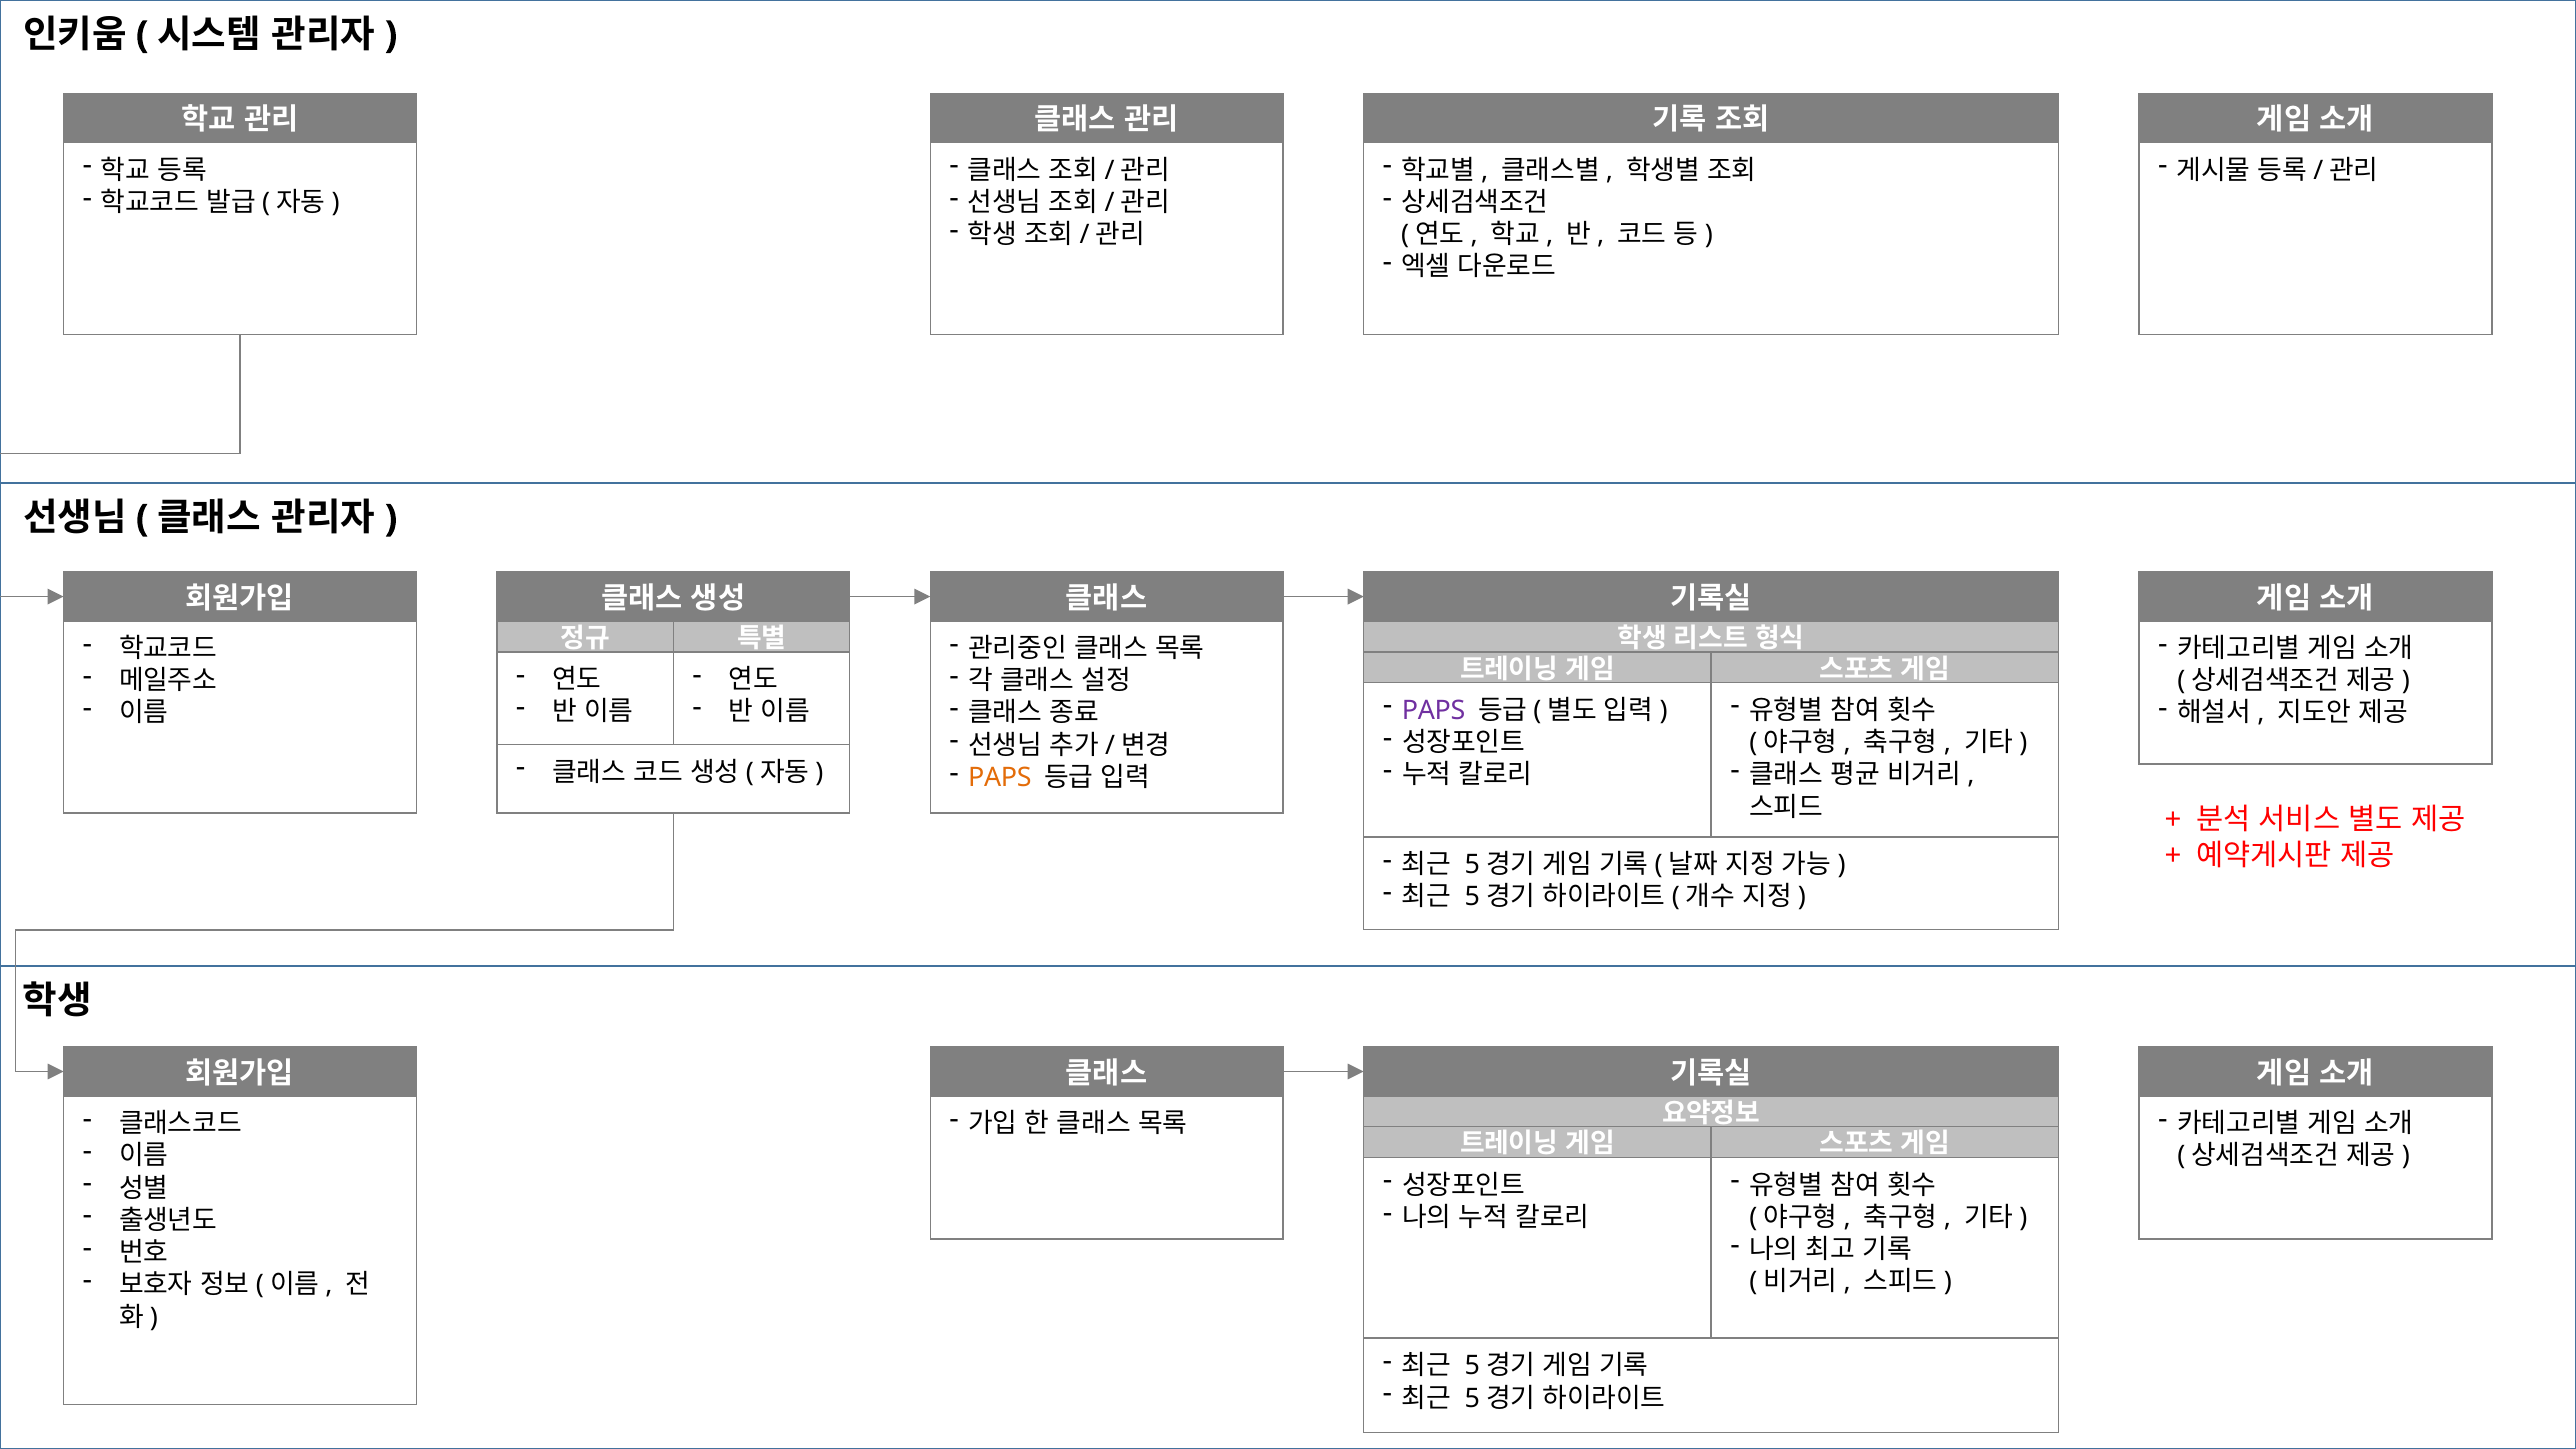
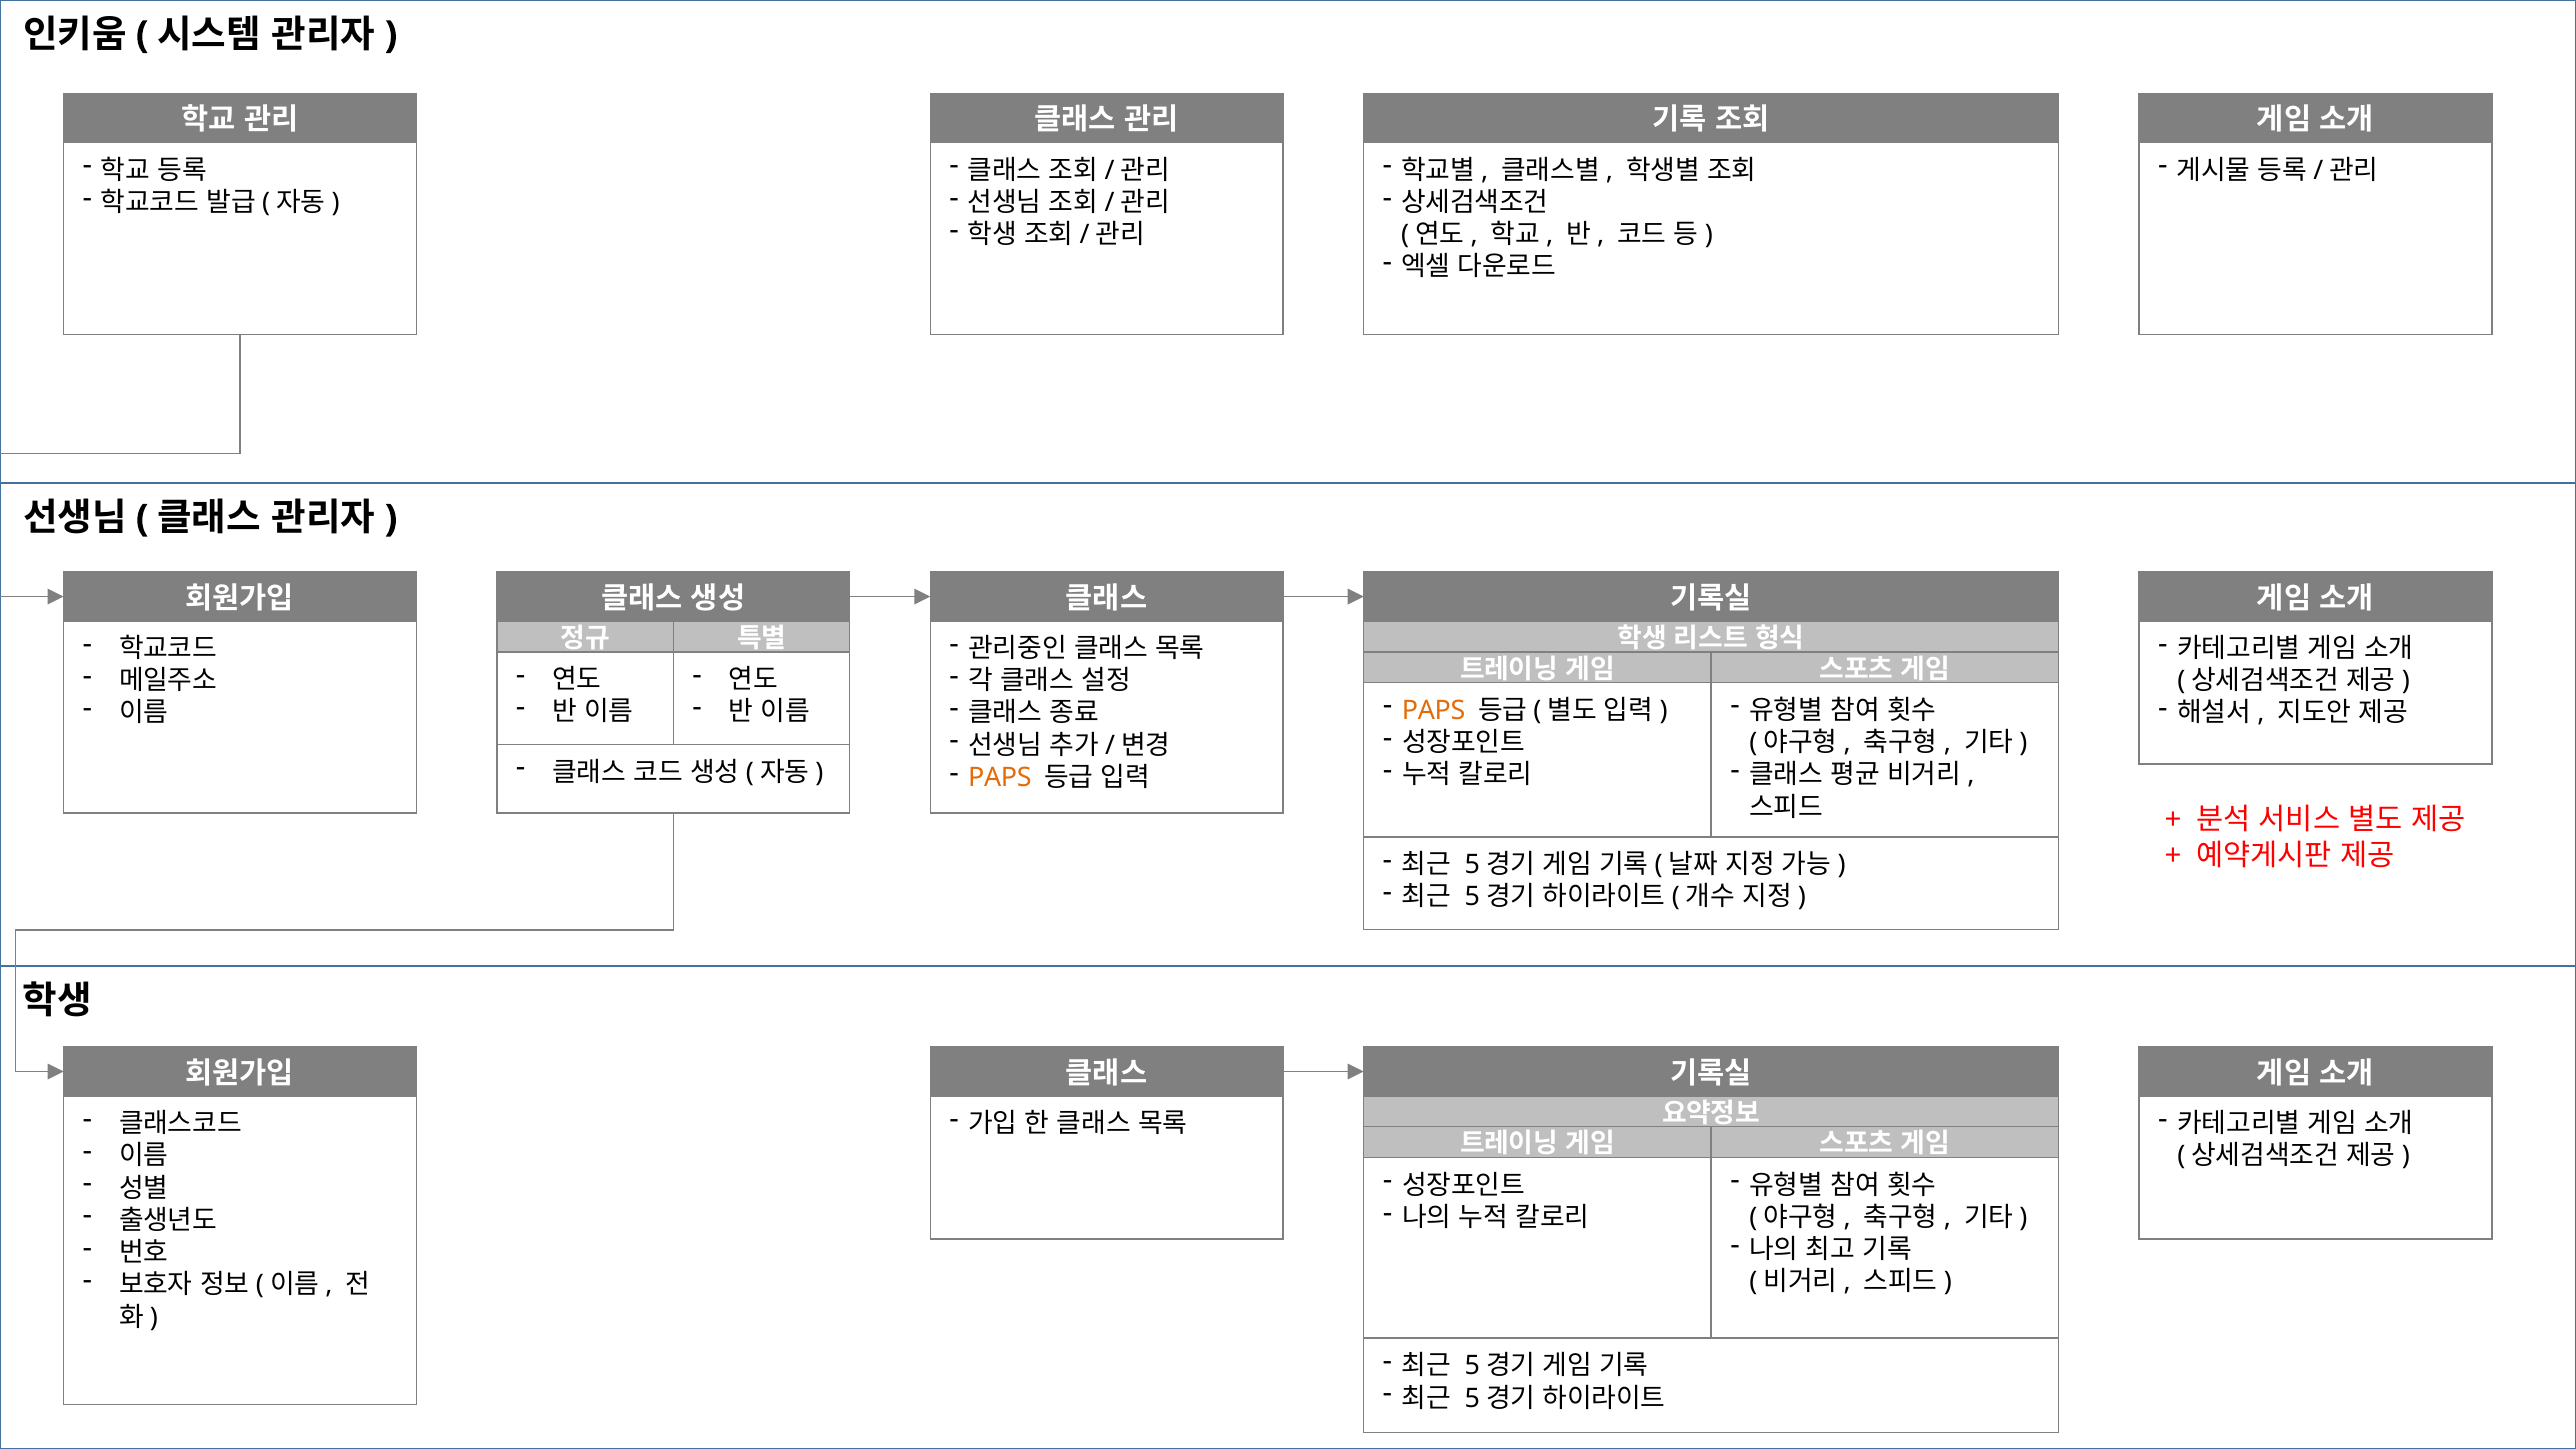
PAPS at (1434, 710) colour: purple -> orange
